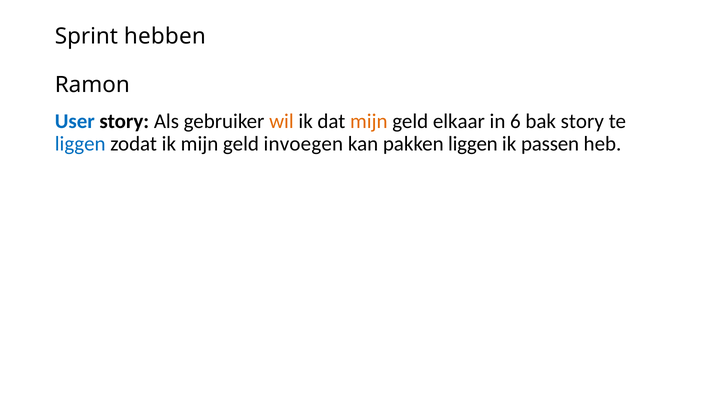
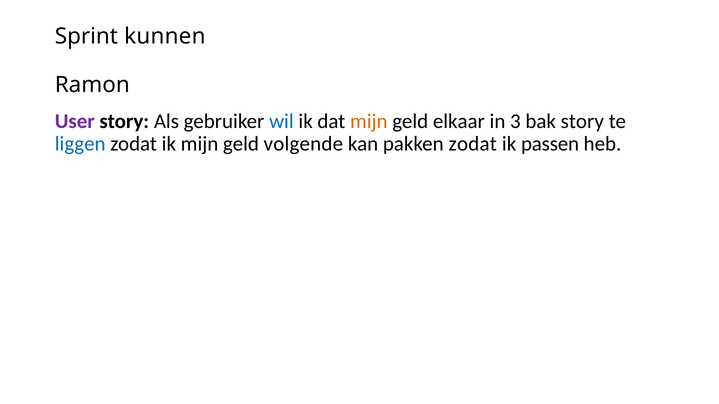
hebben: hebben -> kunnen
User colour: blue -> purple
wil colour: orange -> blue
6: 6 -> 3
invoegen: invoegen -> volgende
pakken liggen: liggen -> zodat
